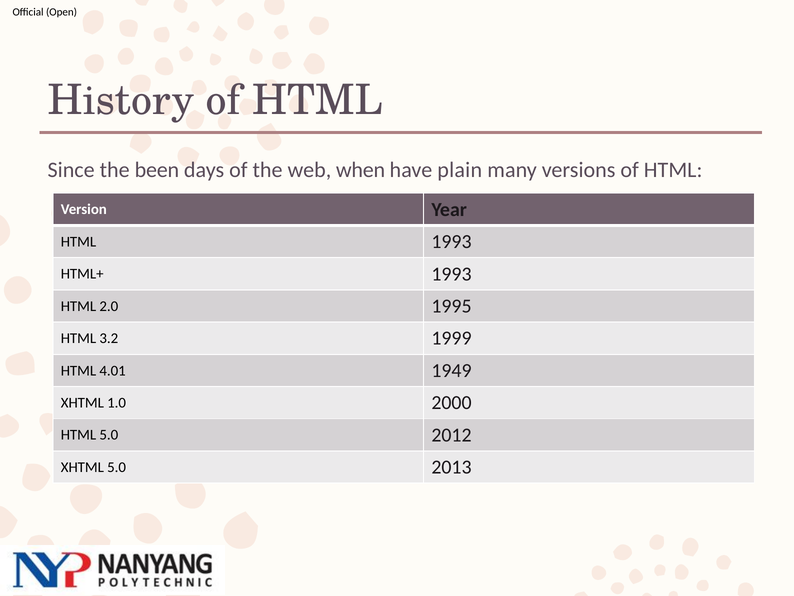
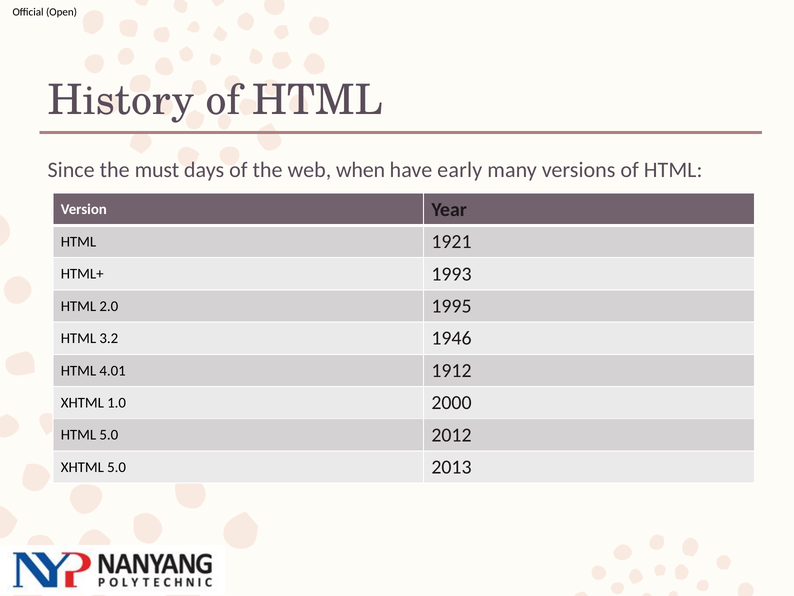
been: been -> must
plain: plain -> early
HTML 1993: 1993 -> 1921
1999: 1999 -> 1946
1949: 1949 -> 1912
